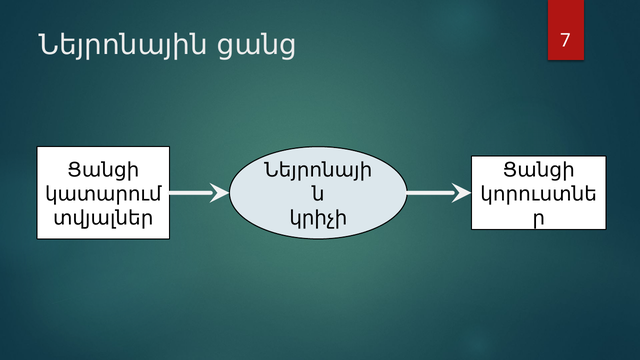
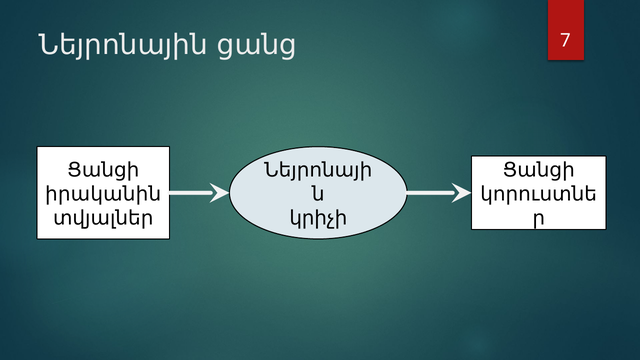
կատարում: կատարում -> իրականին
